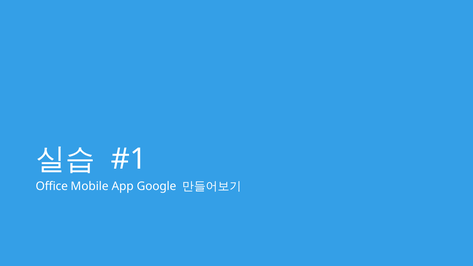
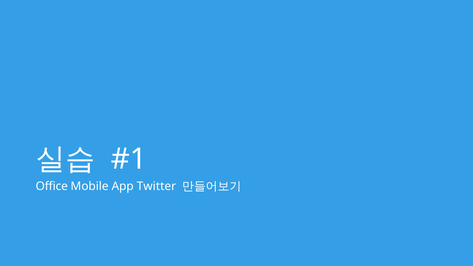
Google: Google -> Twitter
